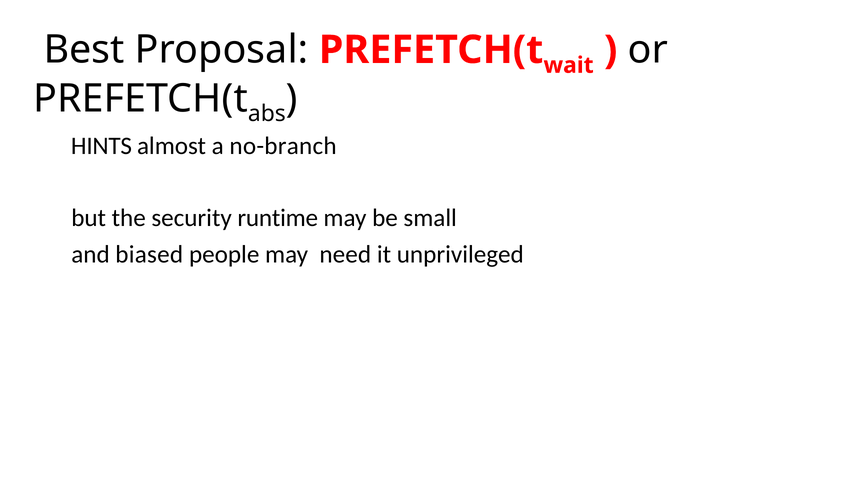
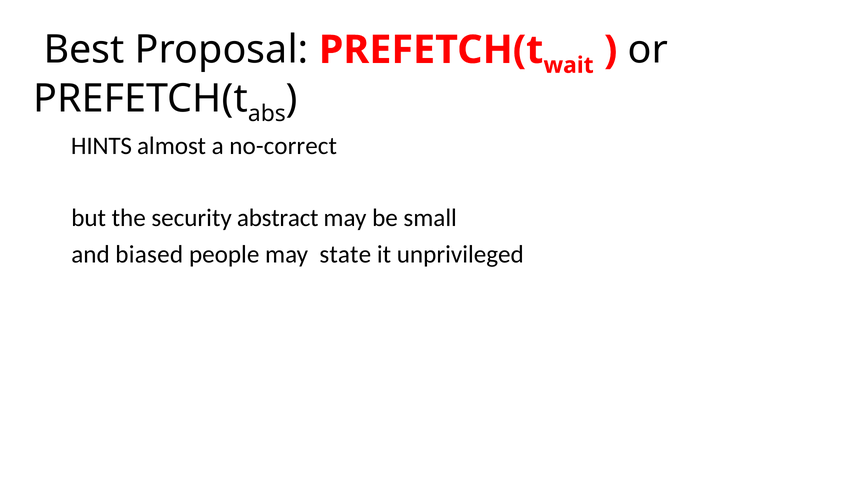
no-branch: no-branch -> no-correct
runtime: runtime -> abstract
need: need -> state
